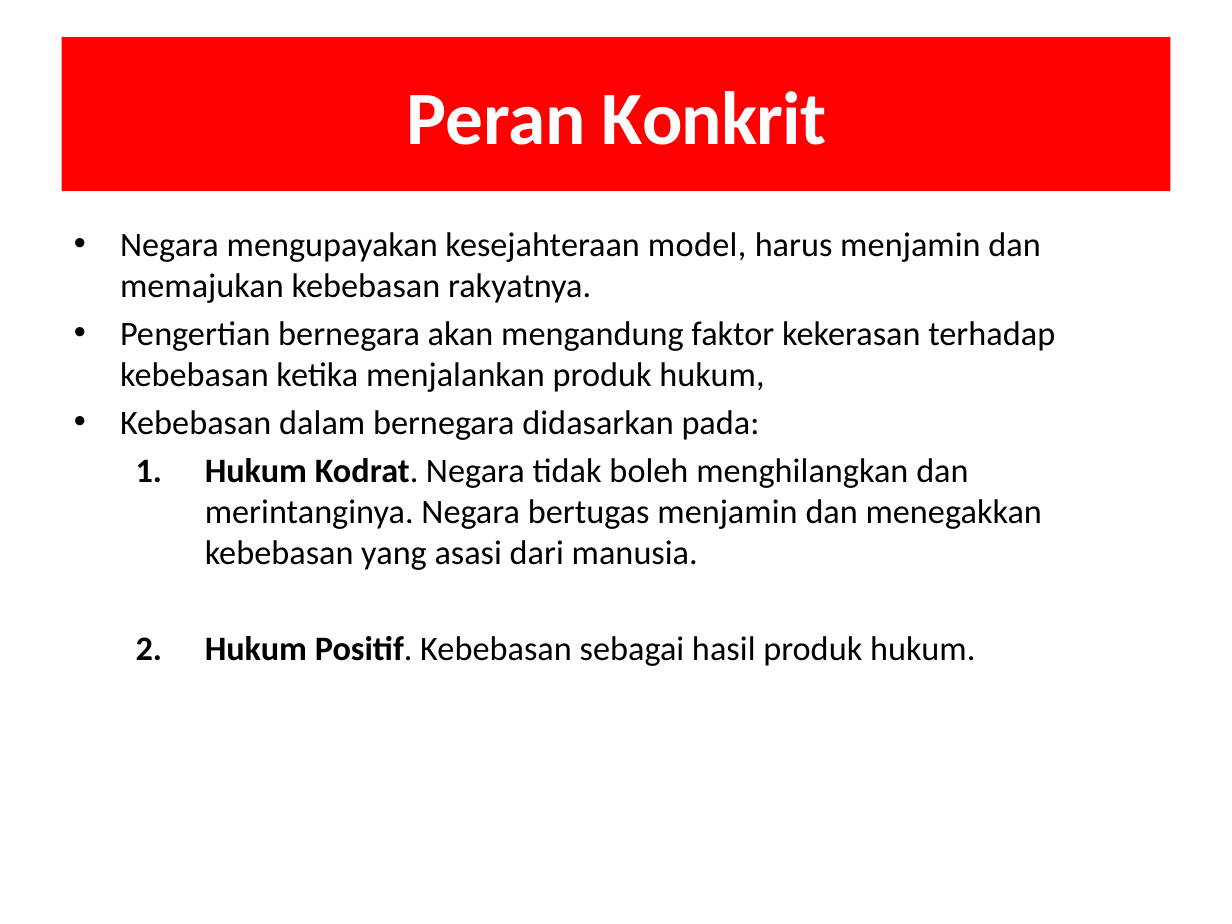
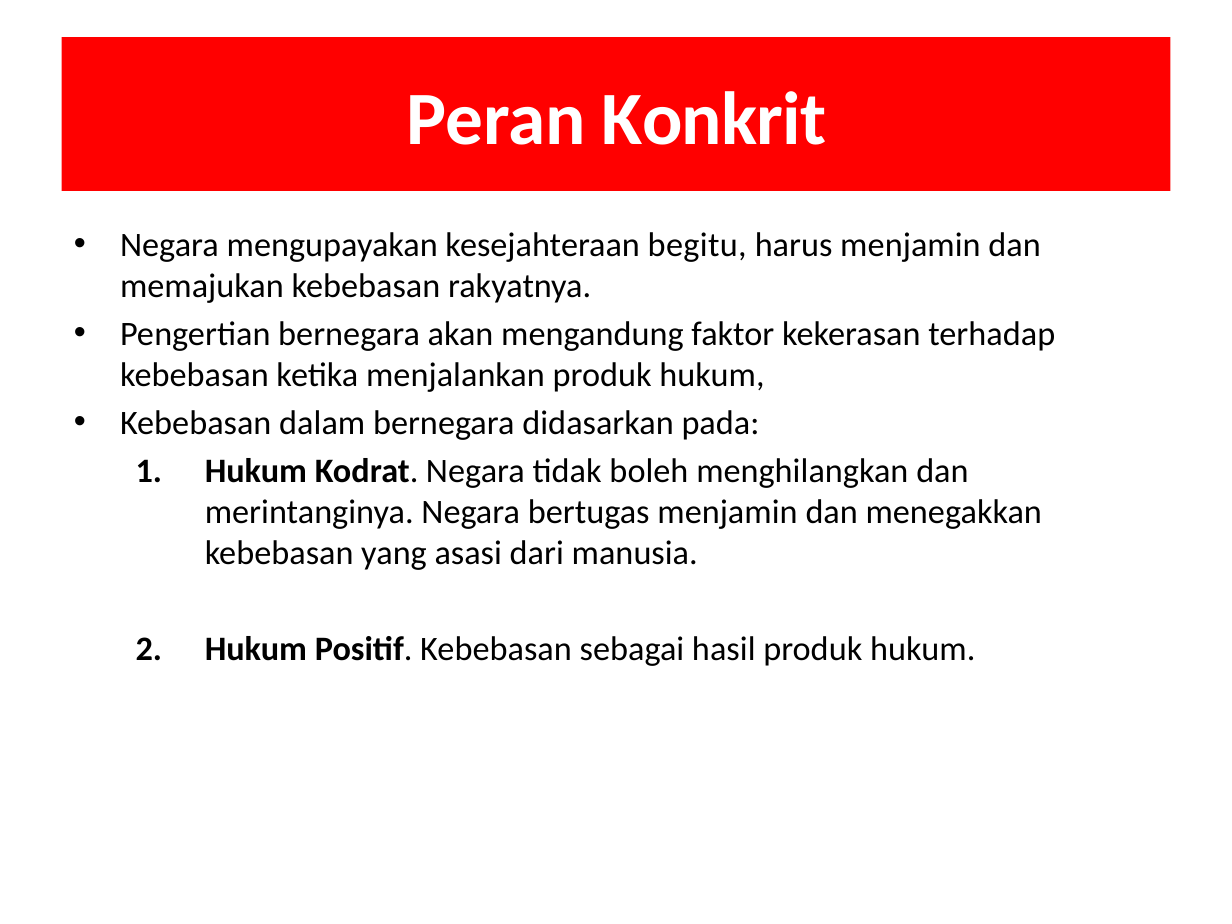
model: model -> begitu
